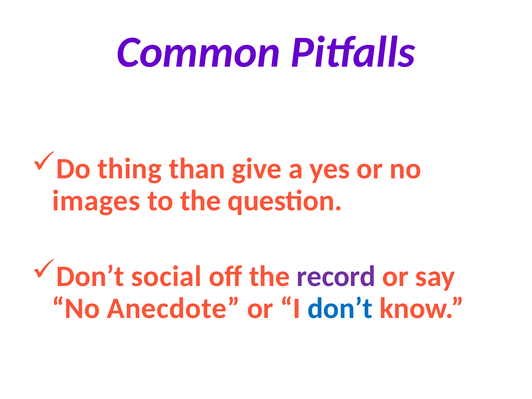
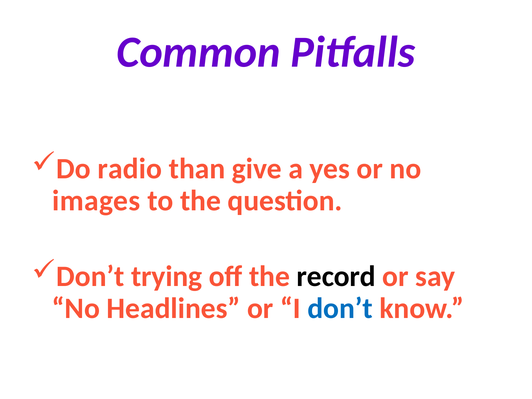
thing: thing -> radio
social: social -> trying
record colour: purple -> black
Anecdote: Anecdote -> Headlines
